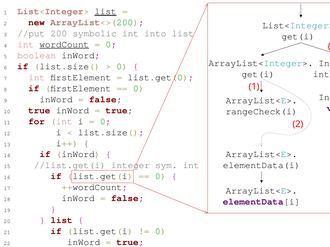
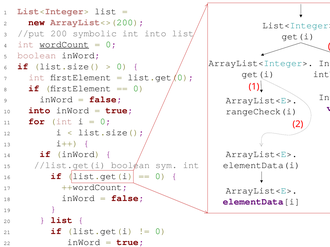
list at (106, 11) underline: present -> none
true at (39, 111): true -> into
//list.get(i integer: integer -> boolean
